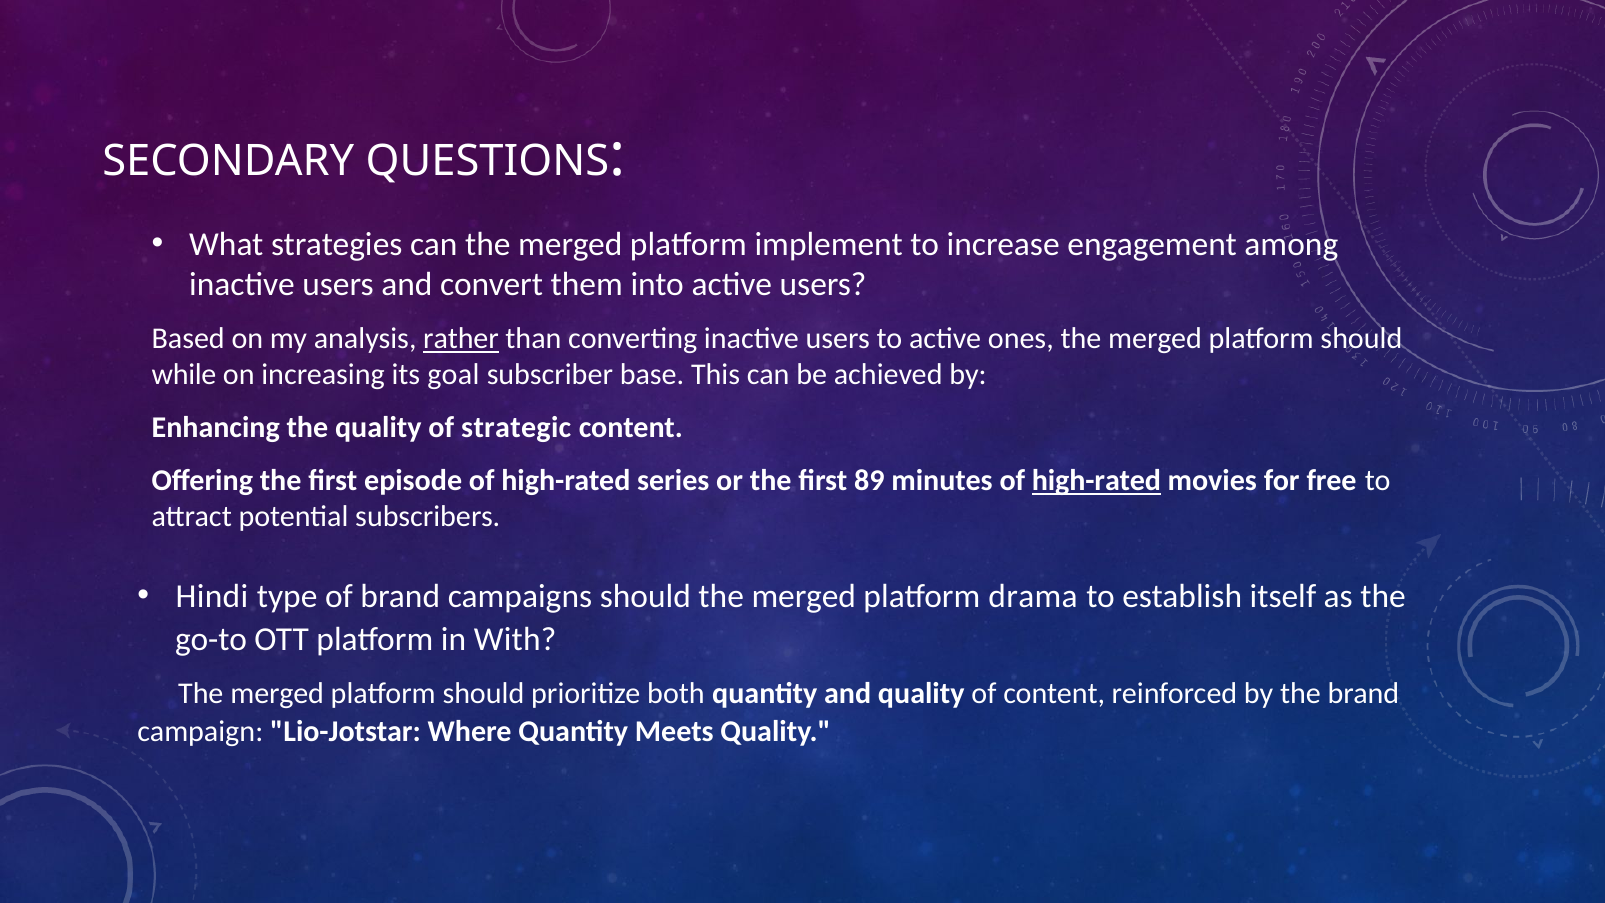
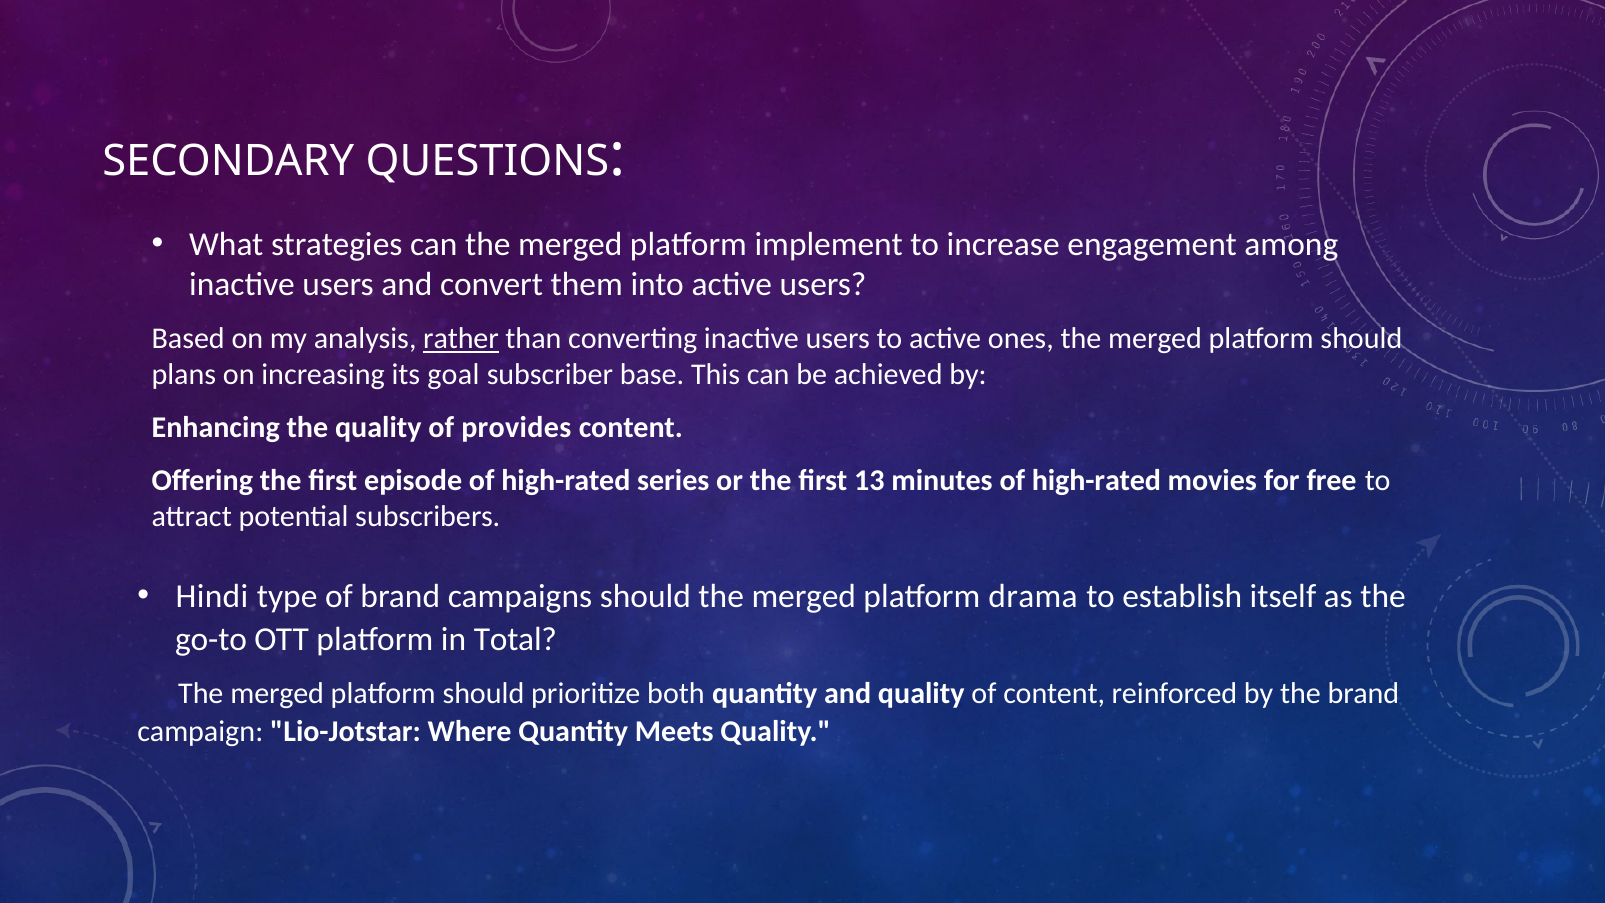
while: while -> plans
strategic: strategic -> provides
89: 89 -> 13
high-rated at (1097, 481) underline: present -> none
With: With -> Total
